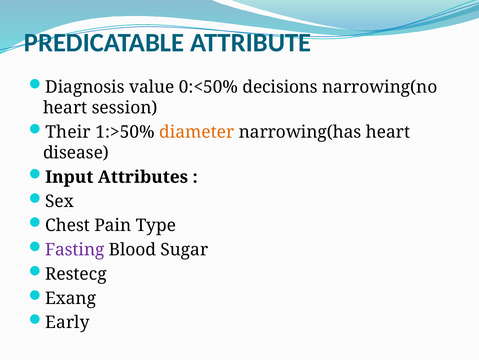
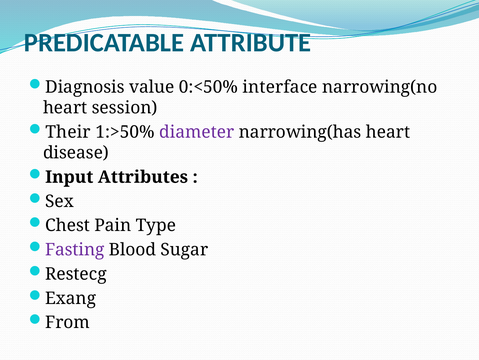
decisions: decisions -> interface
diameter colour: orange -> purple
Early: Early -> From
